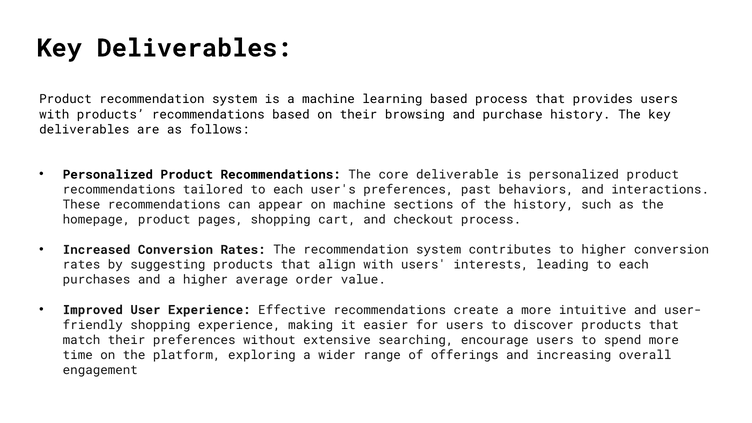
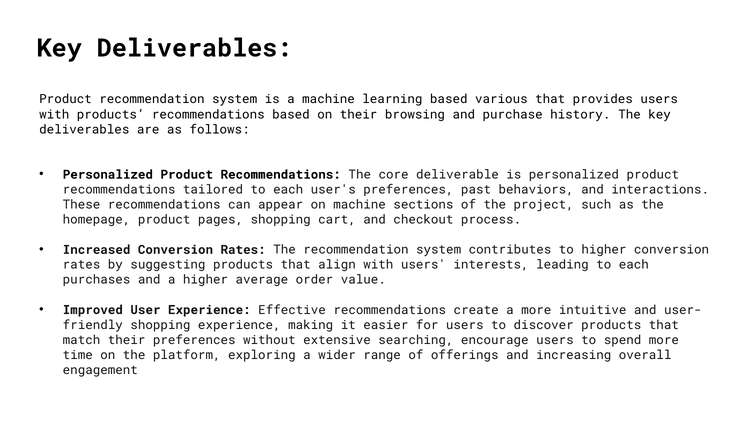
based process: process -> various
the history: history -> project
